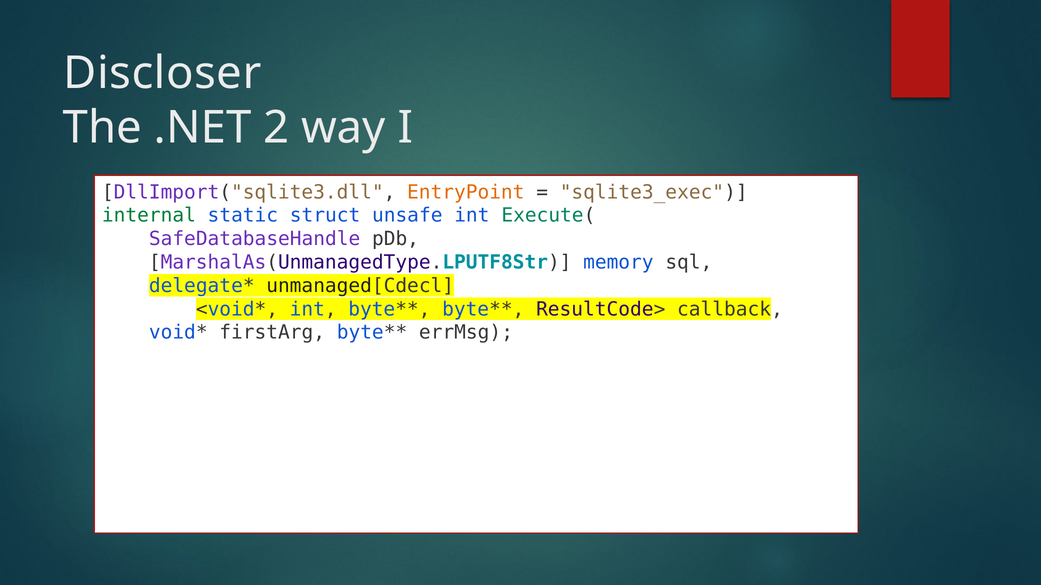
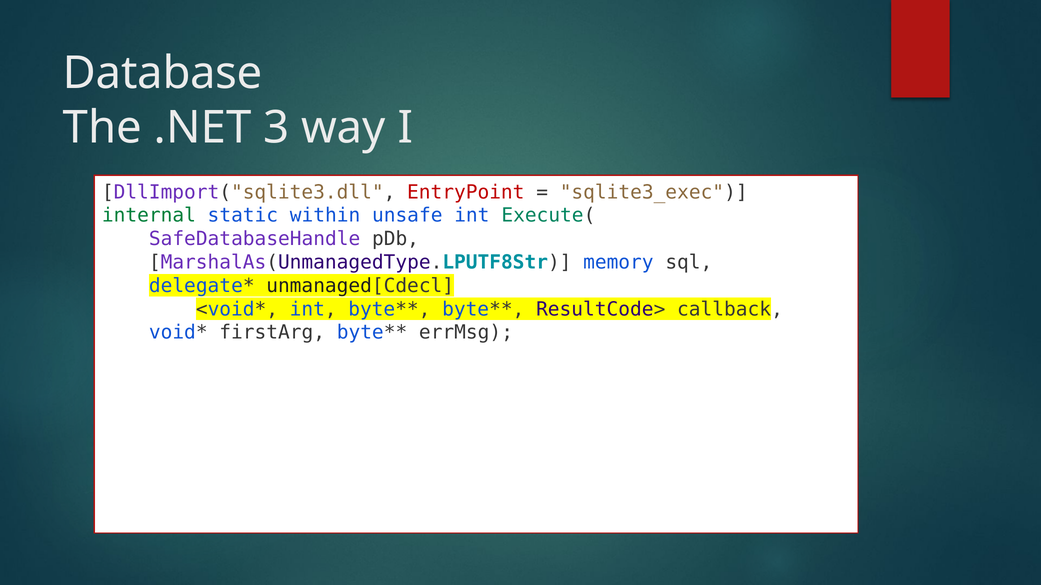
Discloser: Discloser -> Database
2: 2 -> 3
EntryPoint colour: orange -> red
struct: struct -> within
